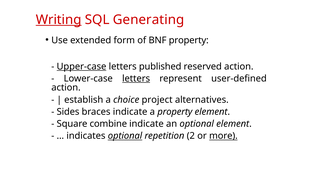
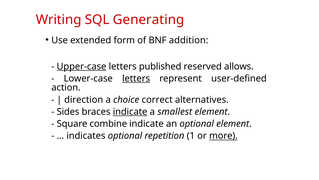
Writing underline: present -> none
BNF property: property -> addition
reserved action: action -> allows
establish: establish -> direction
project: project -> correct
indicate at (130, 111) underline: none -> present
a property: property -> smallest
optional at (125, 135) underline: present -> none
2: 2 -> 1
